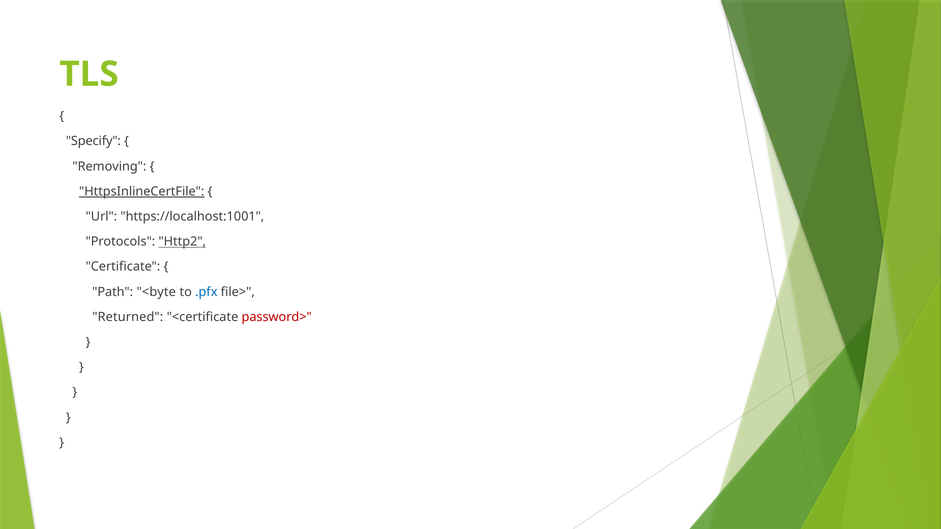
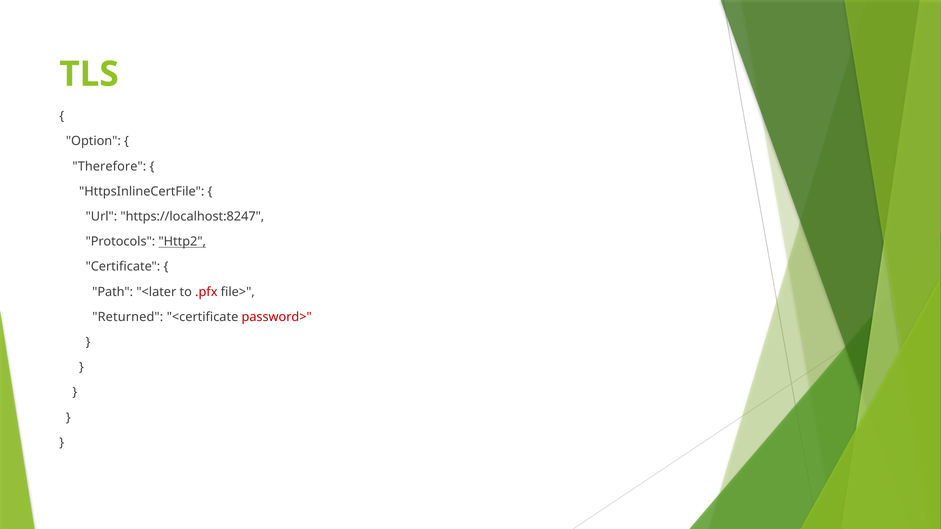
Specify: Specify -> Option
Removing: Removing -> Therefore
HttpsInlineCertFile underline: present -> none
https://localhost:1001: https://localhost:1001 -> https://localhost:8247
<byte: <byte -> <later
.pfx colour: blue -> red
